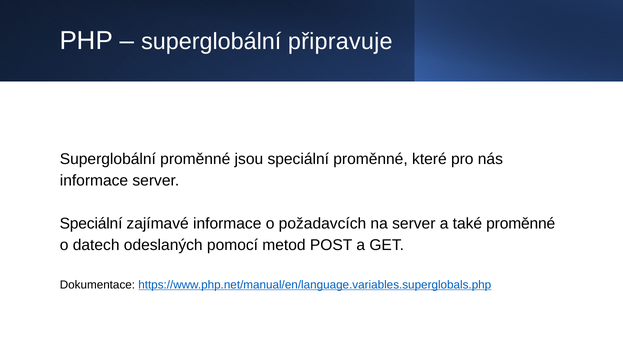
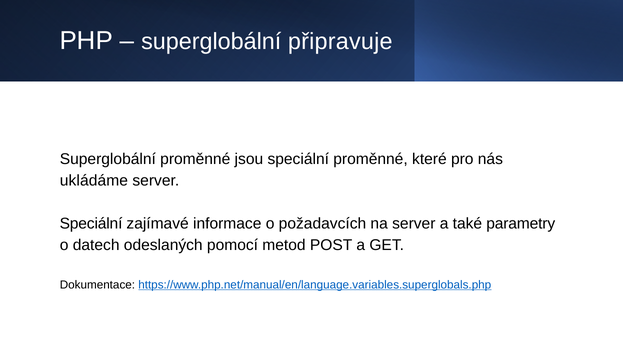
informace at (94, 181): informace -> ukládáme
také proměnné: proměnné -> parametry
